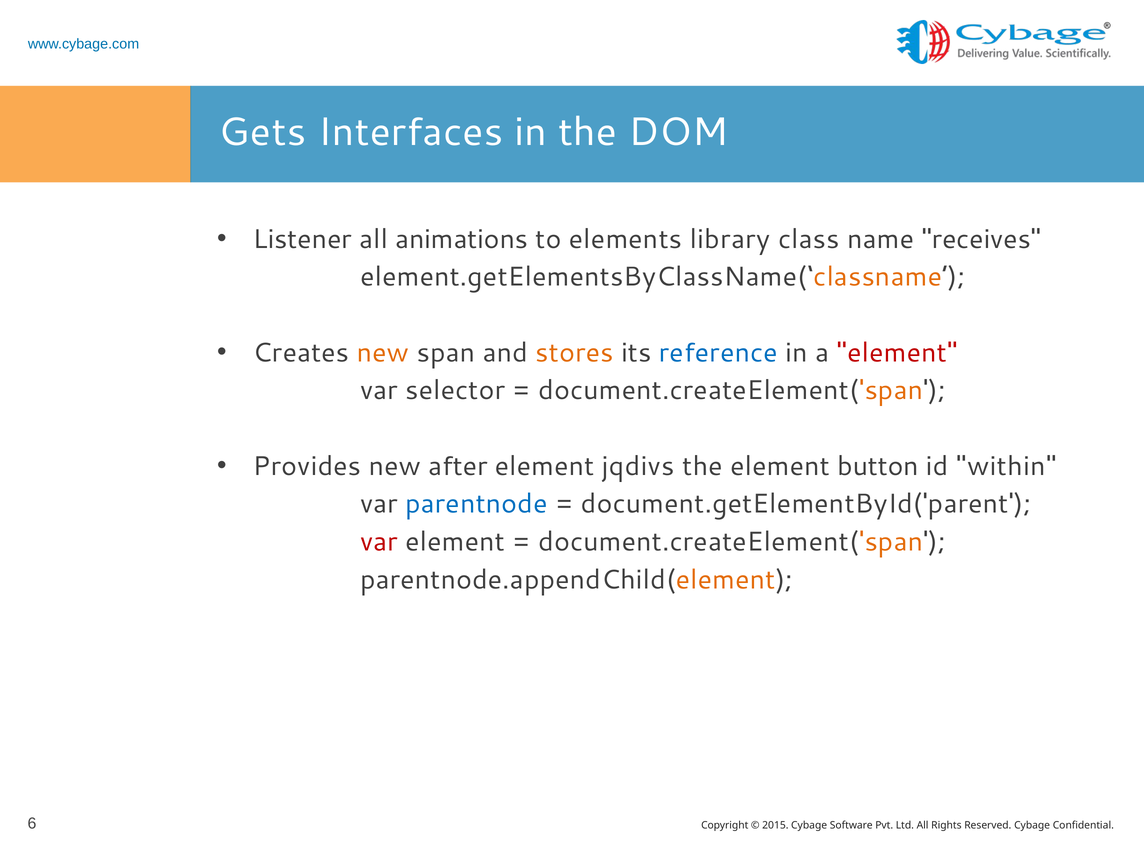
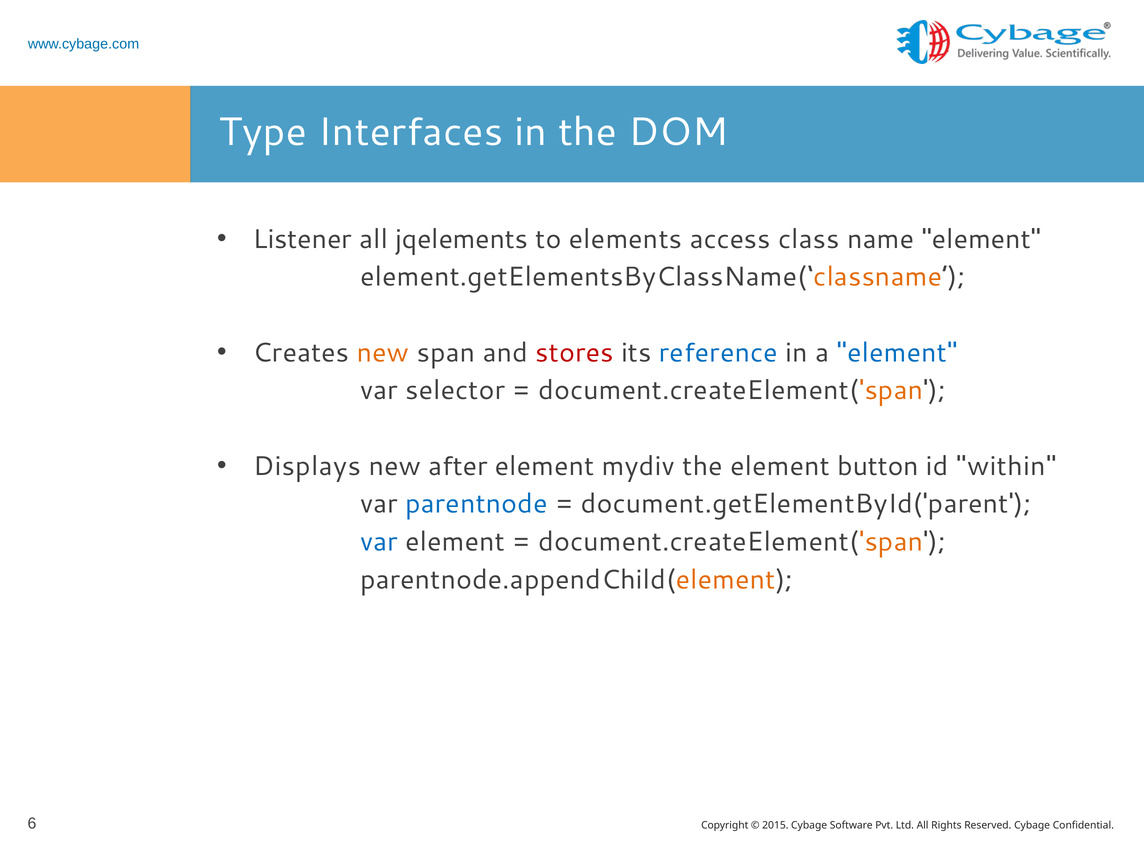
Gets: Gets -> Type
animations: animations -> jqelements
library: library -> access
name receives: receives -> element
stores colour: orange -> red
element at (897, 353) colour: red -> blue
Provides: Provides -> Displays
jqdivs: jqdivs -> mydiv
var at (379, 542) colour: red -> blue
